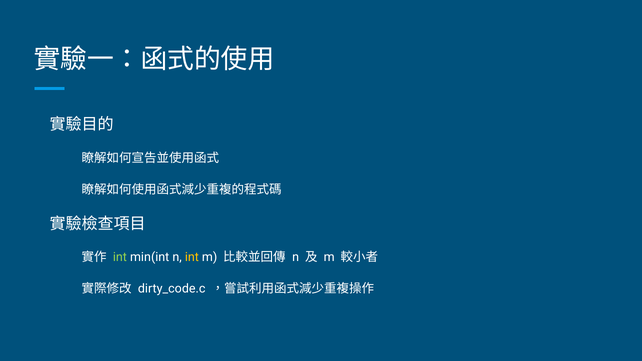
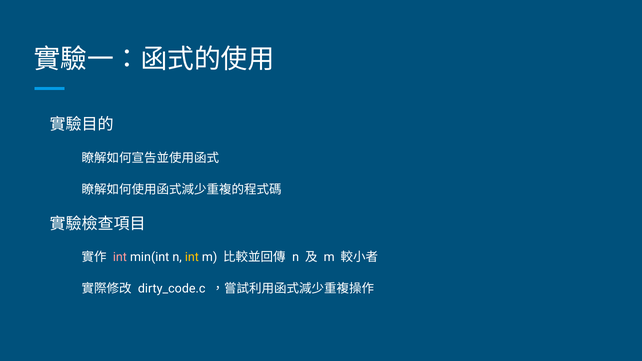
int at (120, 257) colour: light green -> pink
